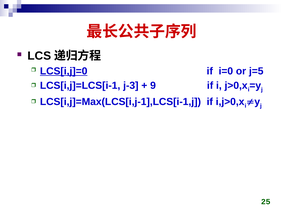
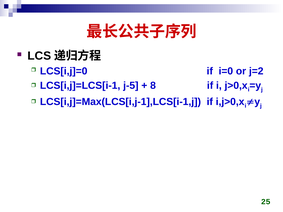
LCS[i,j]=0 underline: present -> none
j=5: j=5 -> j=2
j-3: j-3 -> j-5
9: 9 -> 8
